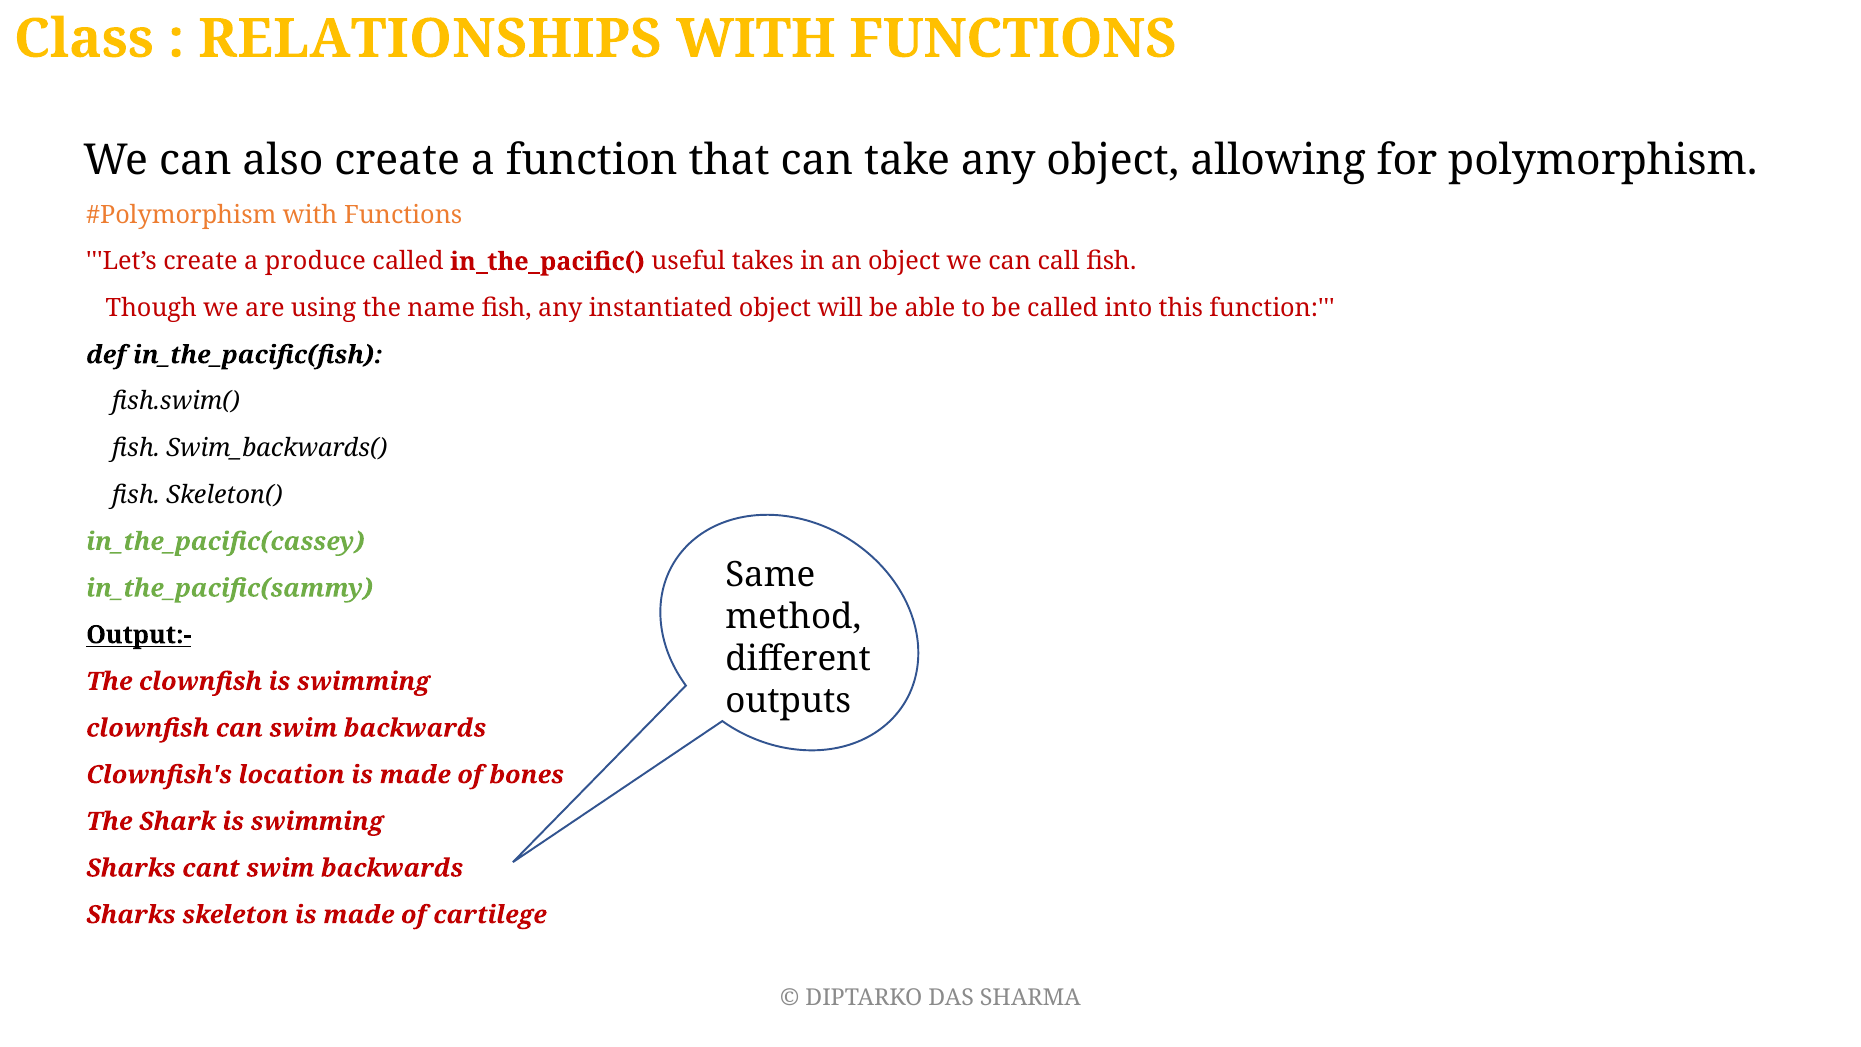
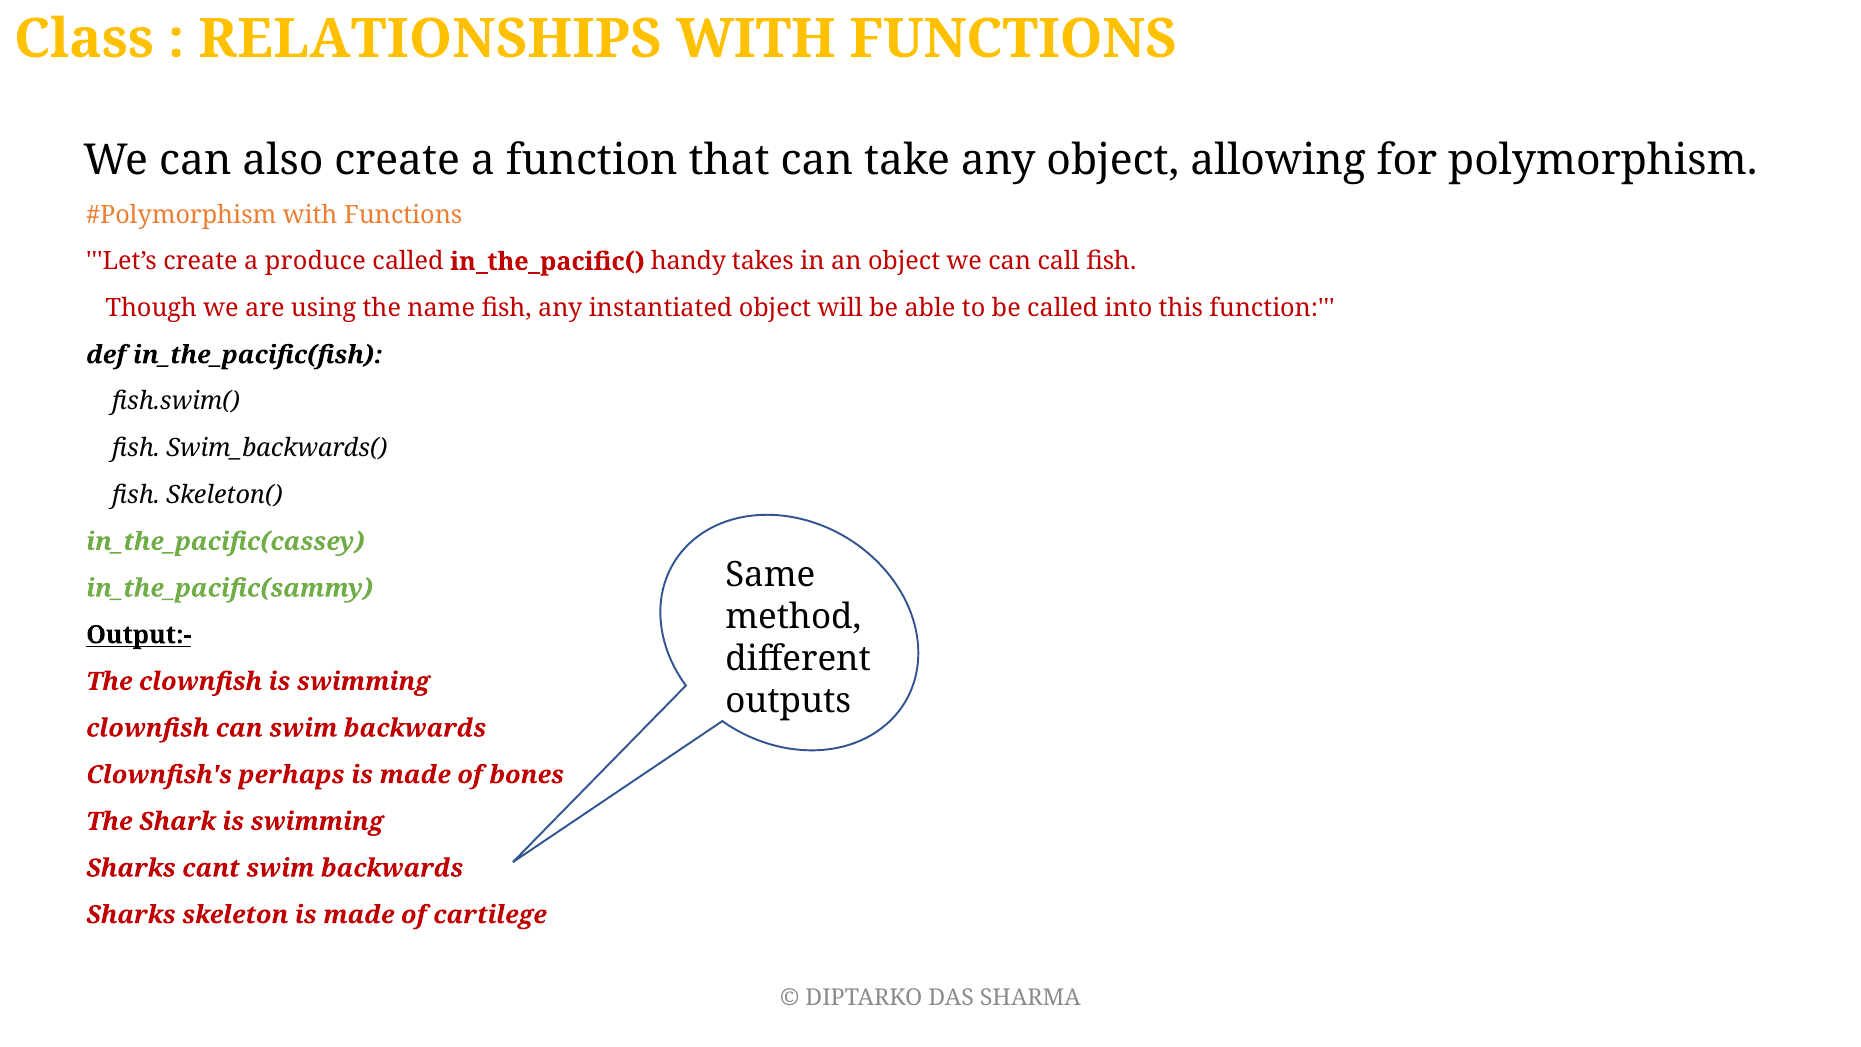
useful: useful -> handy
location: location -> perhaps
